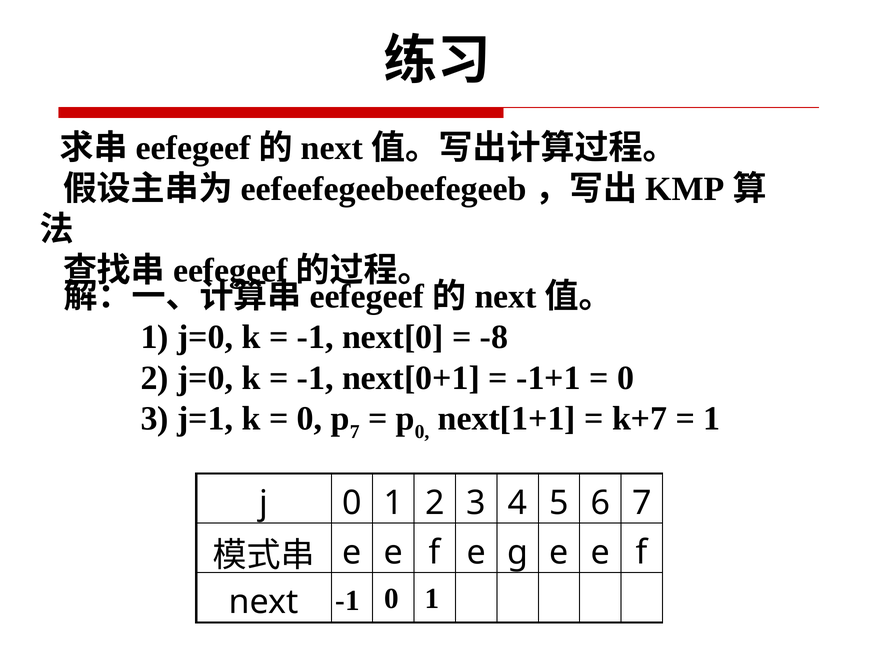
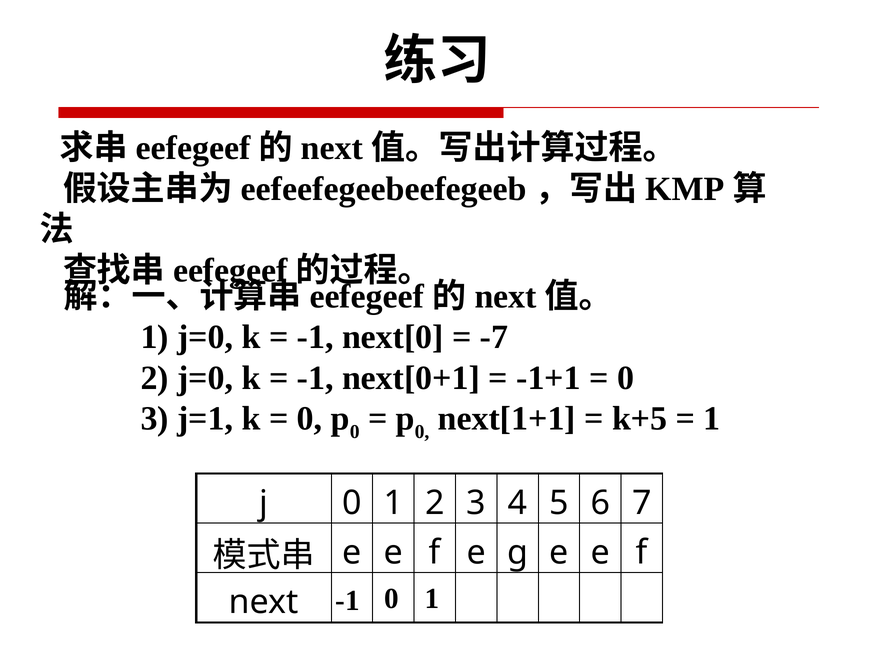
-8: -8 -> -7
7 at (355, 432): 7 -> 0
k+7: k+7 -> k+5
